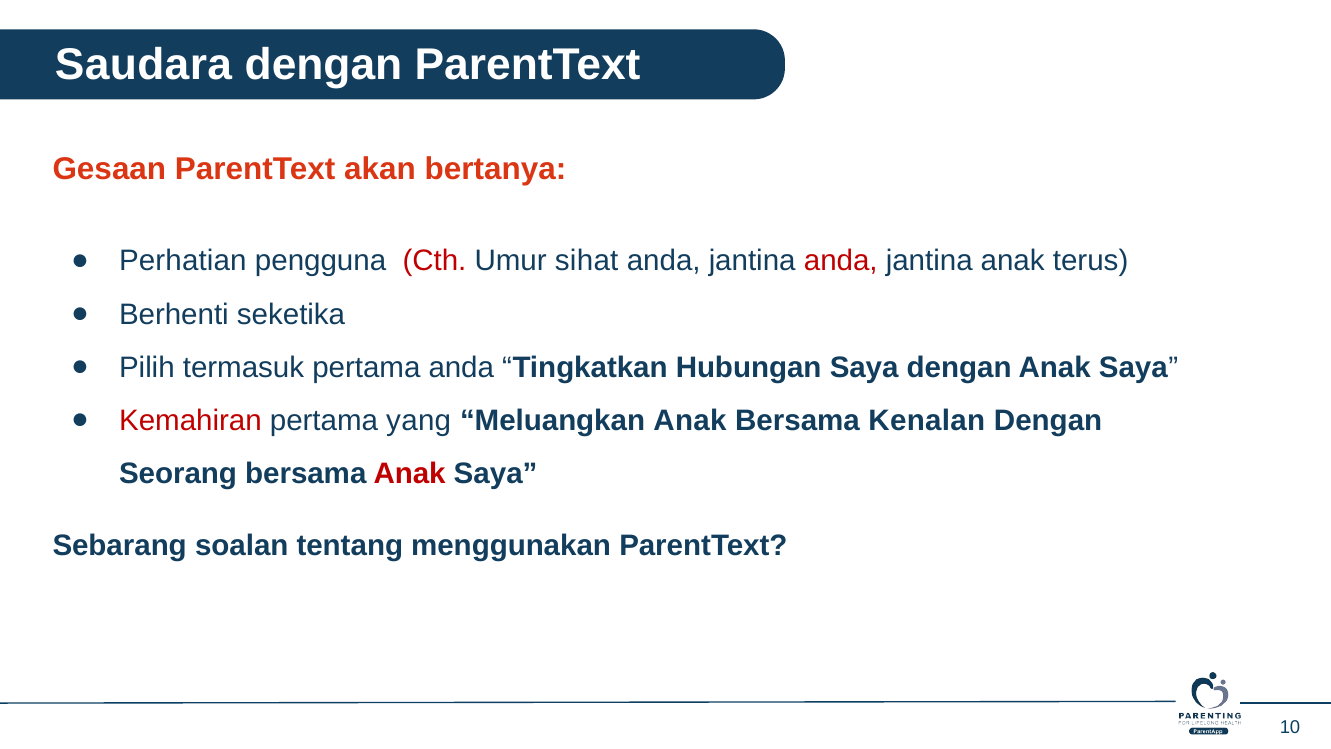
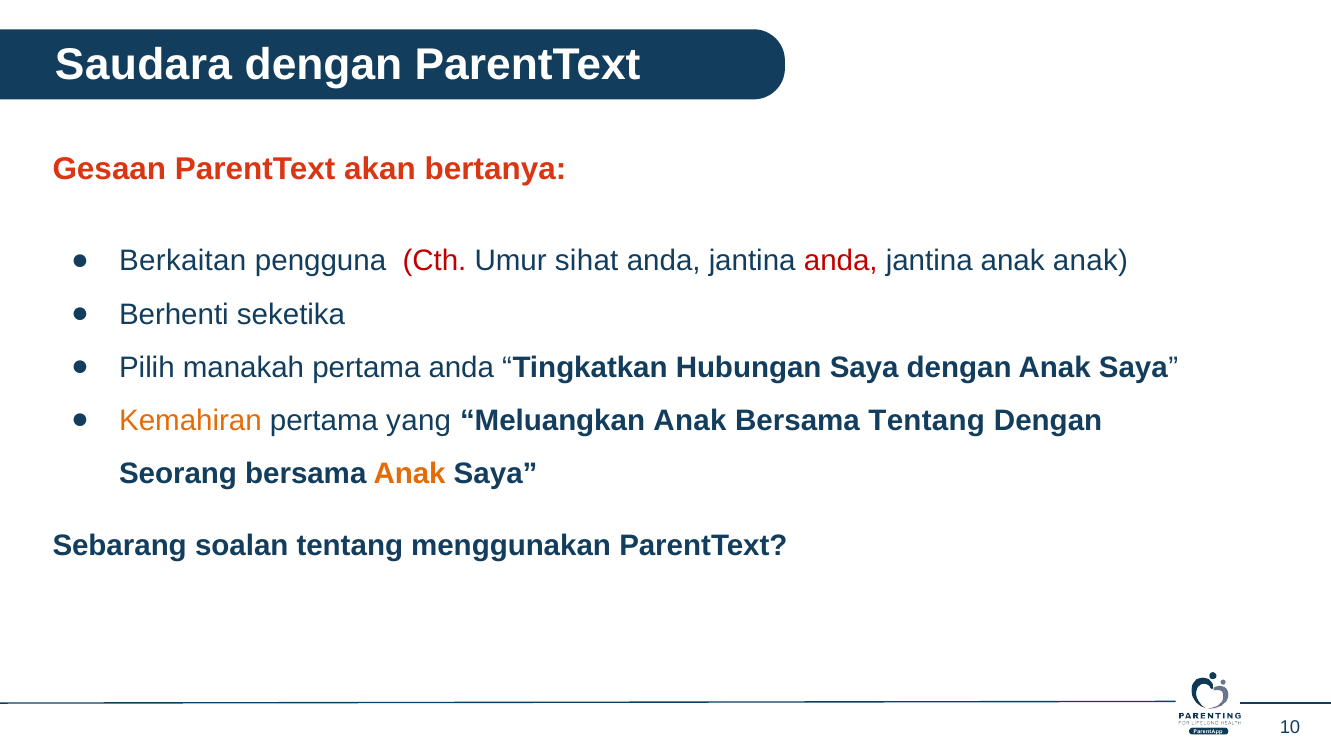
Perhatian: Perhatian -> Berkaitan
anak terus: terus -> anak
termasuk: termasuk -> manakah
Kemahiran colour: red -> orange
Bersama Kenalan: Kenalan -> Tentang
Anak at (410, 474) colour: red -> orange
